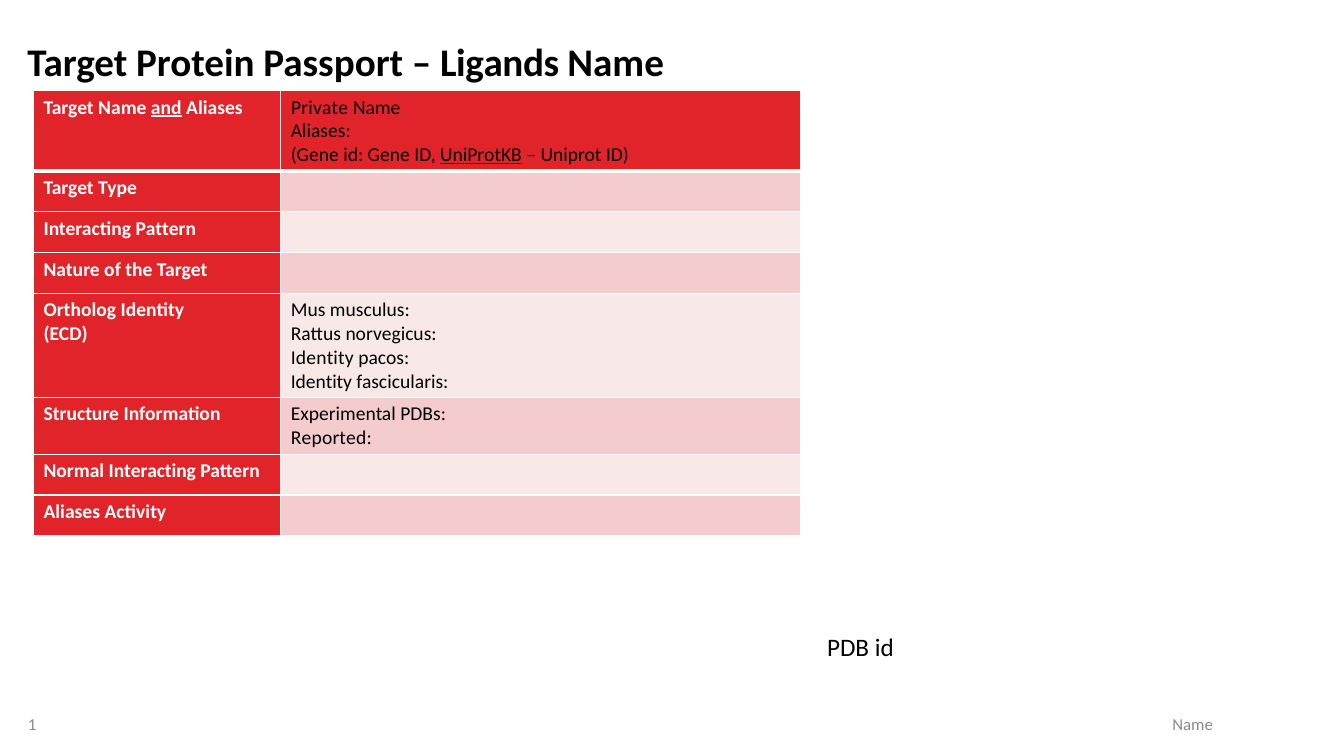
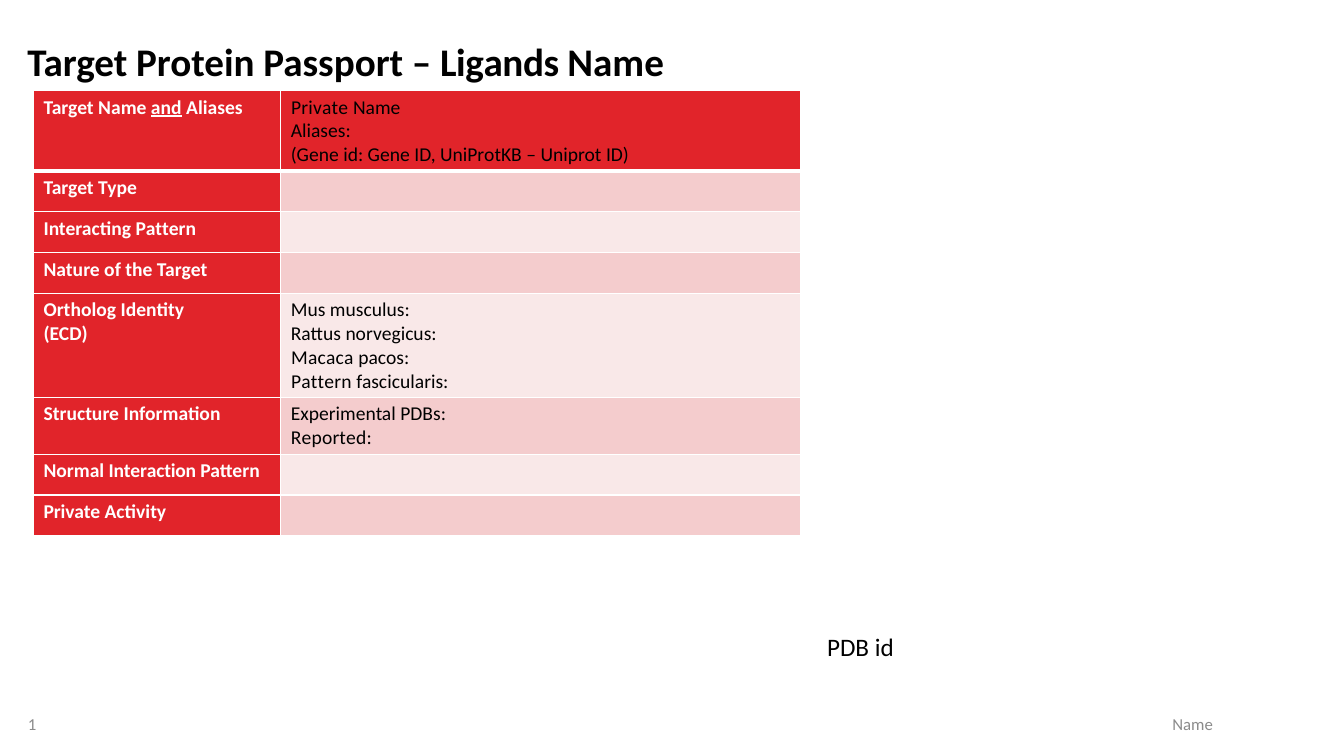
UniProtKB underline: present -> none
Identity at (322, 358): Identity -> Macaca
Identity at (321, 382): Identity -> Pattern
Normal Interacting: Interacting -> Interaction
Aliases at (72, 512): Aliases -> Private
